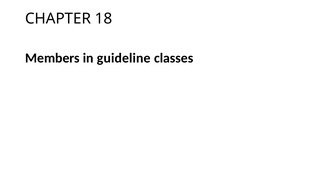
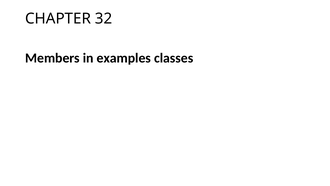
18: 18 -> 32
guideline: guideline -> examples
